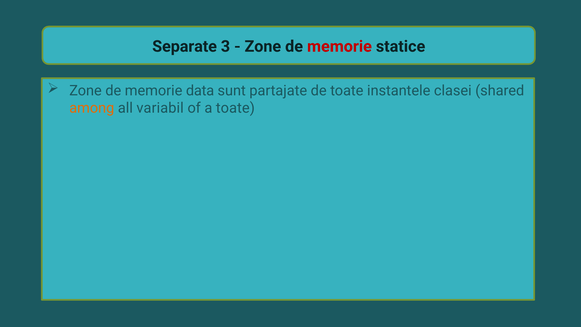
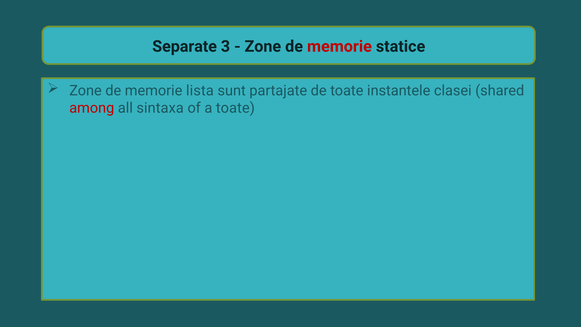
data: data -> lista
among colour: orange -> red
variabil: variabil -> sintaxa
